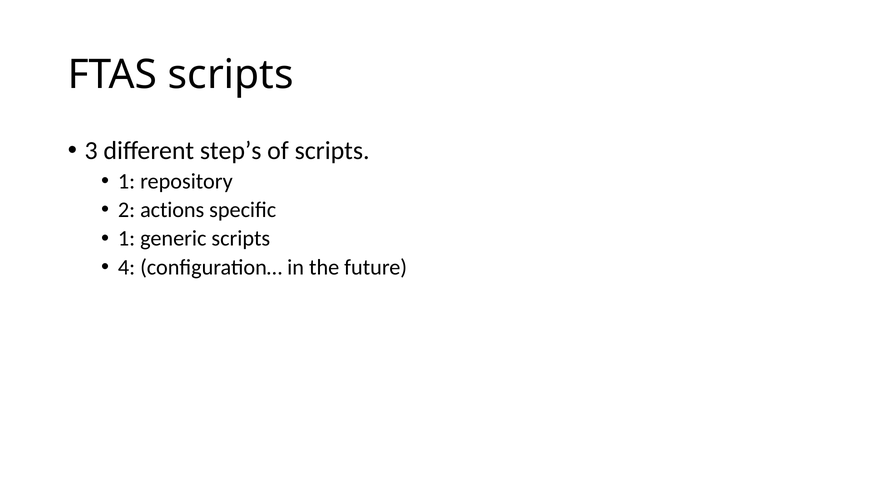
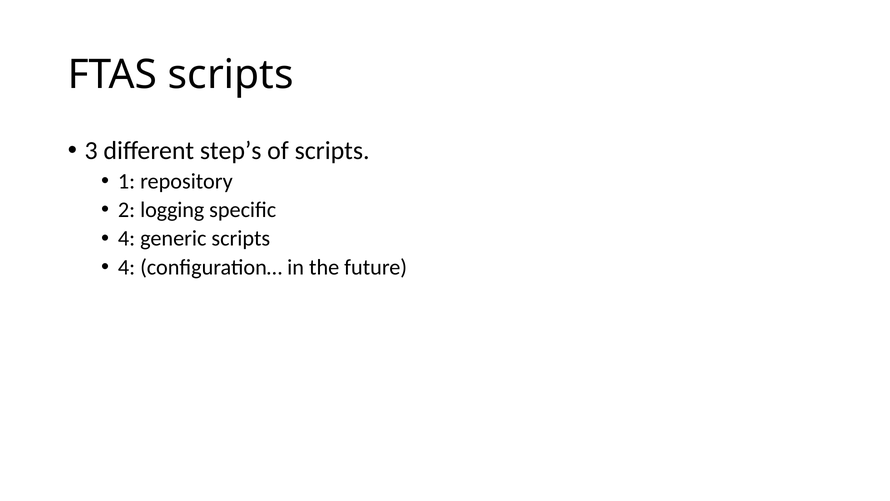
actions: actions -> logging
1 at (127, 238): 1 -> 4
